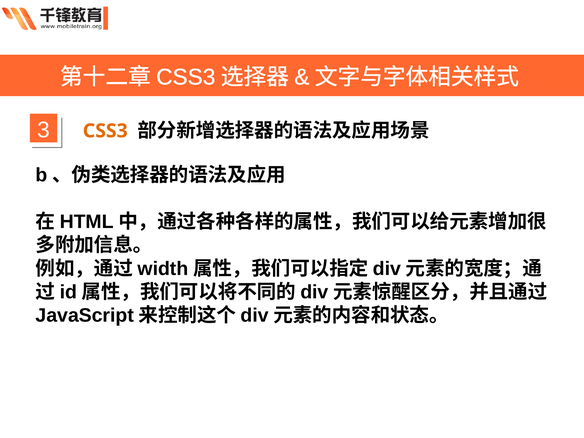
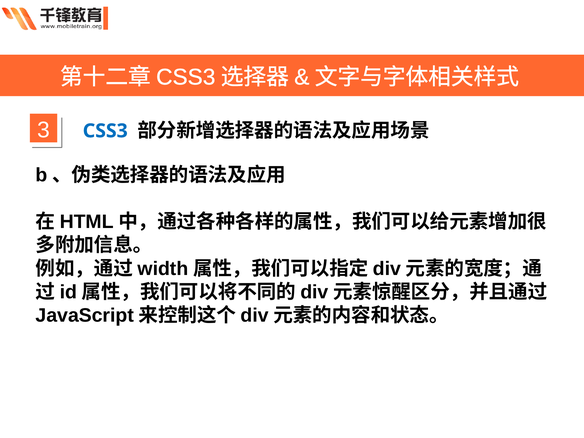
CSS3 at (105, 131) colour: orange -> blue
